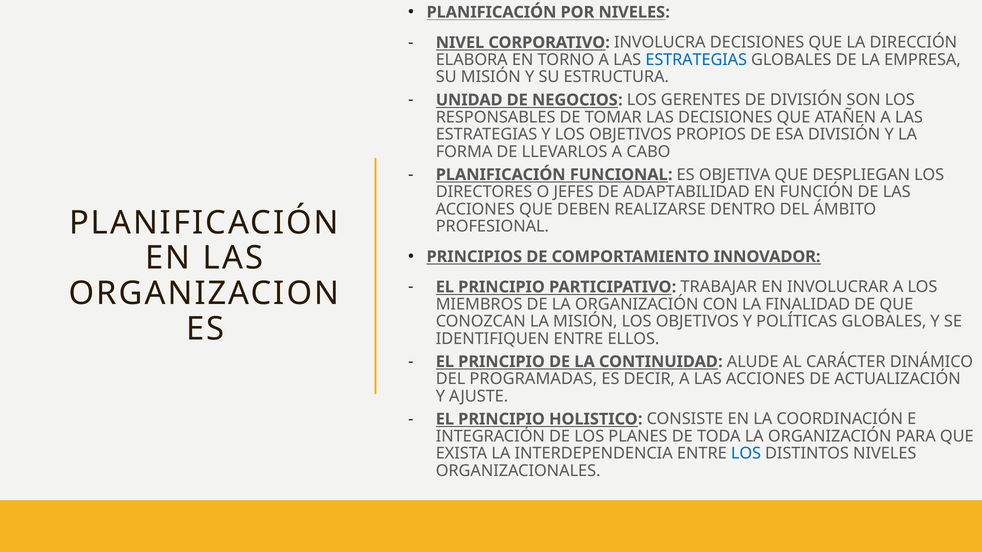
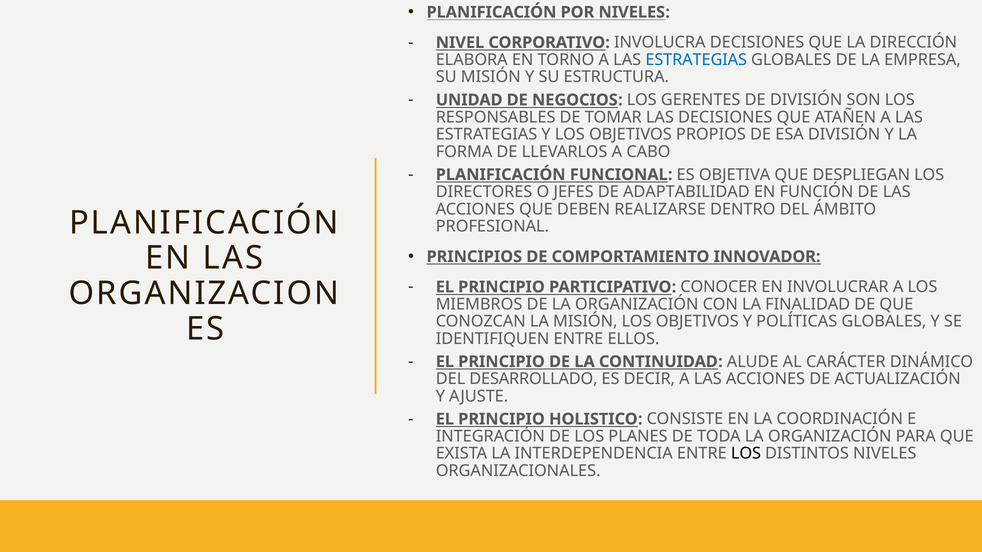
TRABAJAR: TRABAJAR -> CONOCER
PROGRAMADAS: PROGRAMADAS -> DESARROLLADO
LOS at (746, 454) colour: blue -> black
